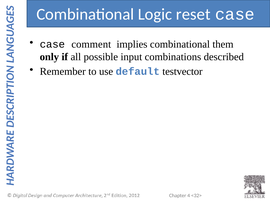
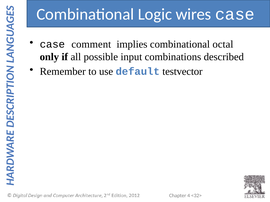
reset: reset -> wires
them: them -> octal
